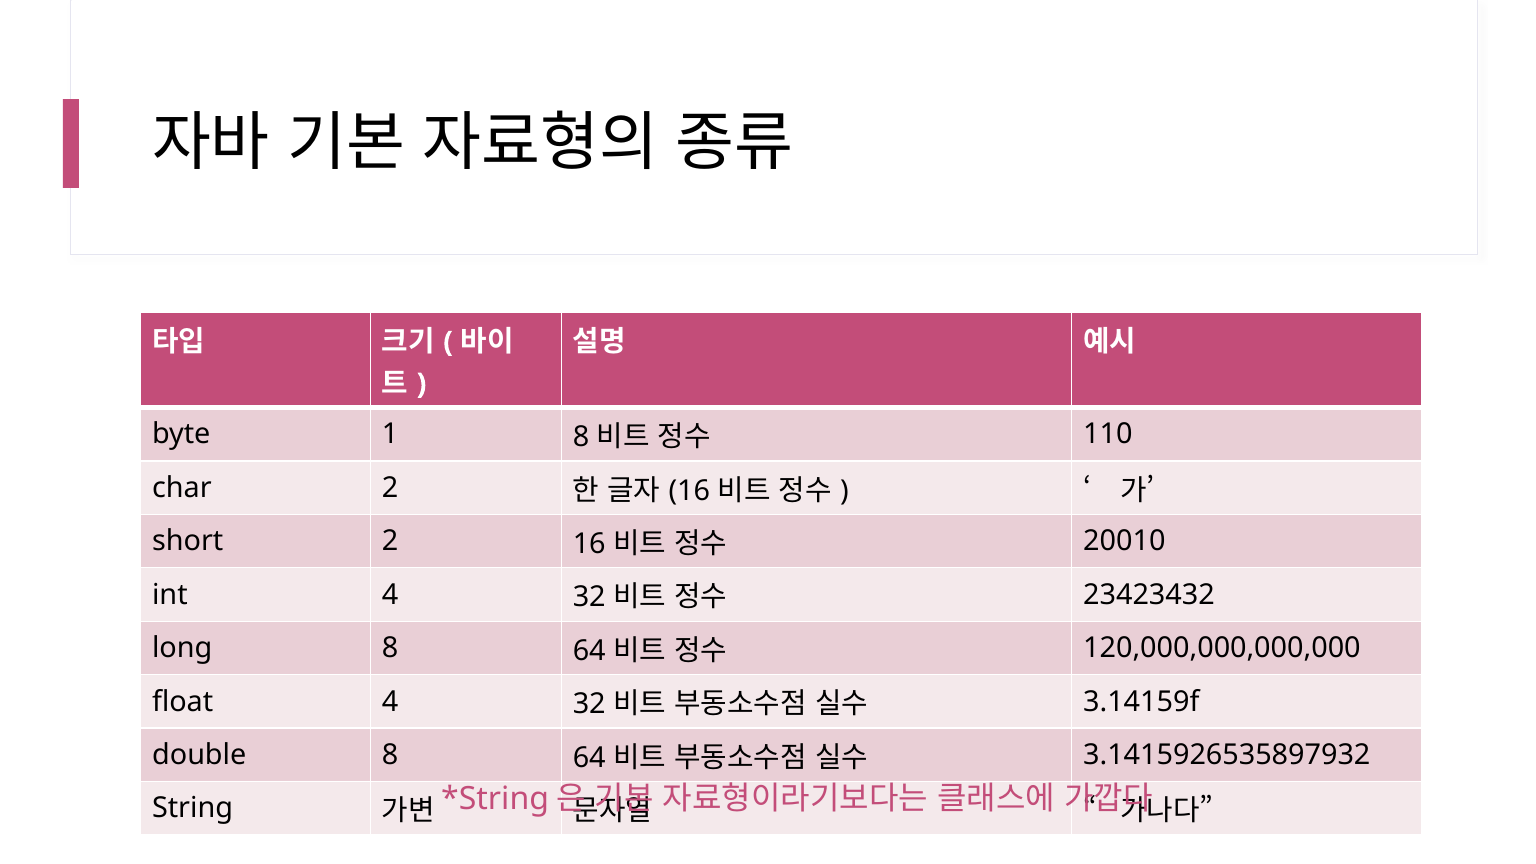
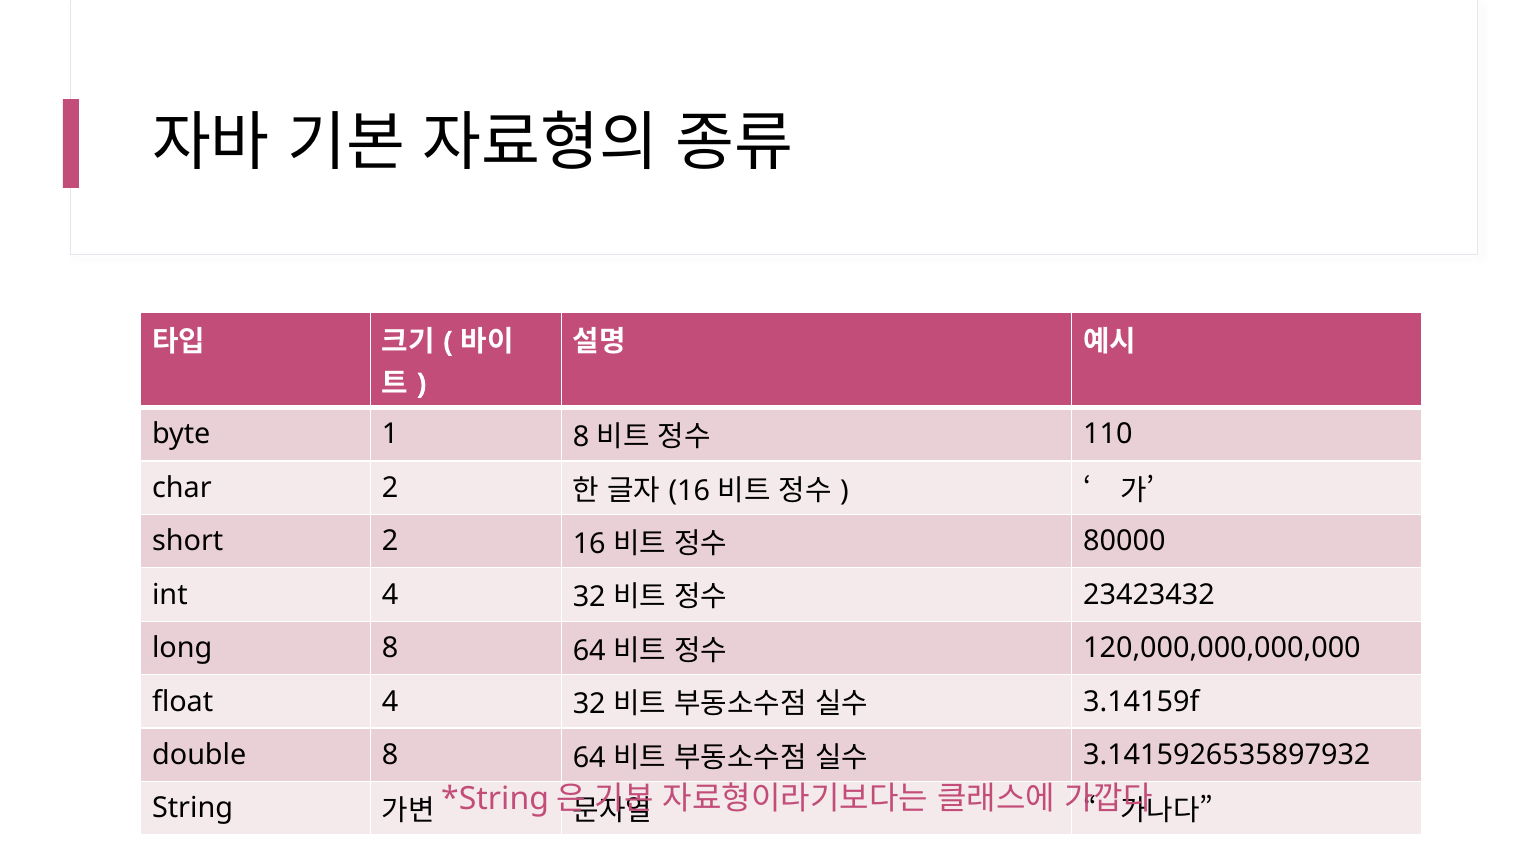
20010: 20010 -> 80000
